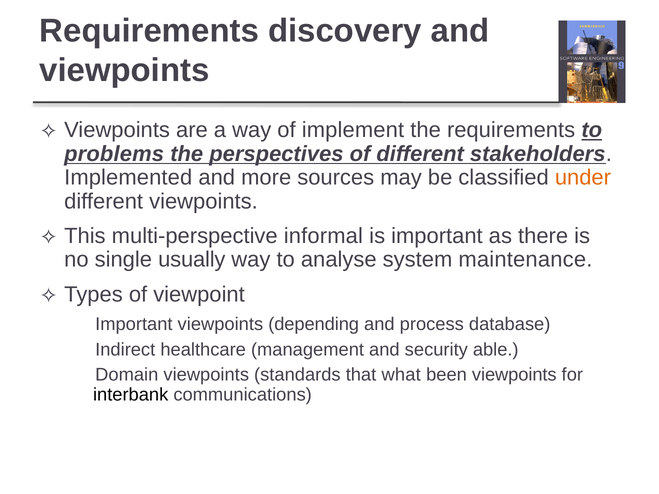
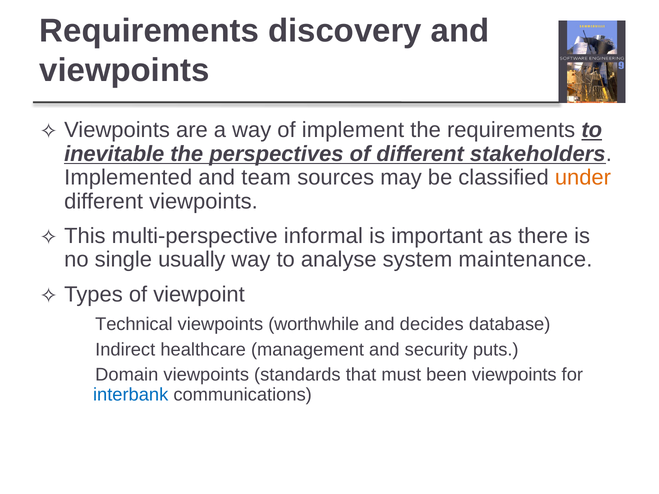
problems: problems -> inevitable
more: more -> team
Important at (134, 324): Important -> Technical
depending: depending -> worthwhile
process: process -> decides
able: able -> puts
what: what -> must
interbank colour: black -> blue
